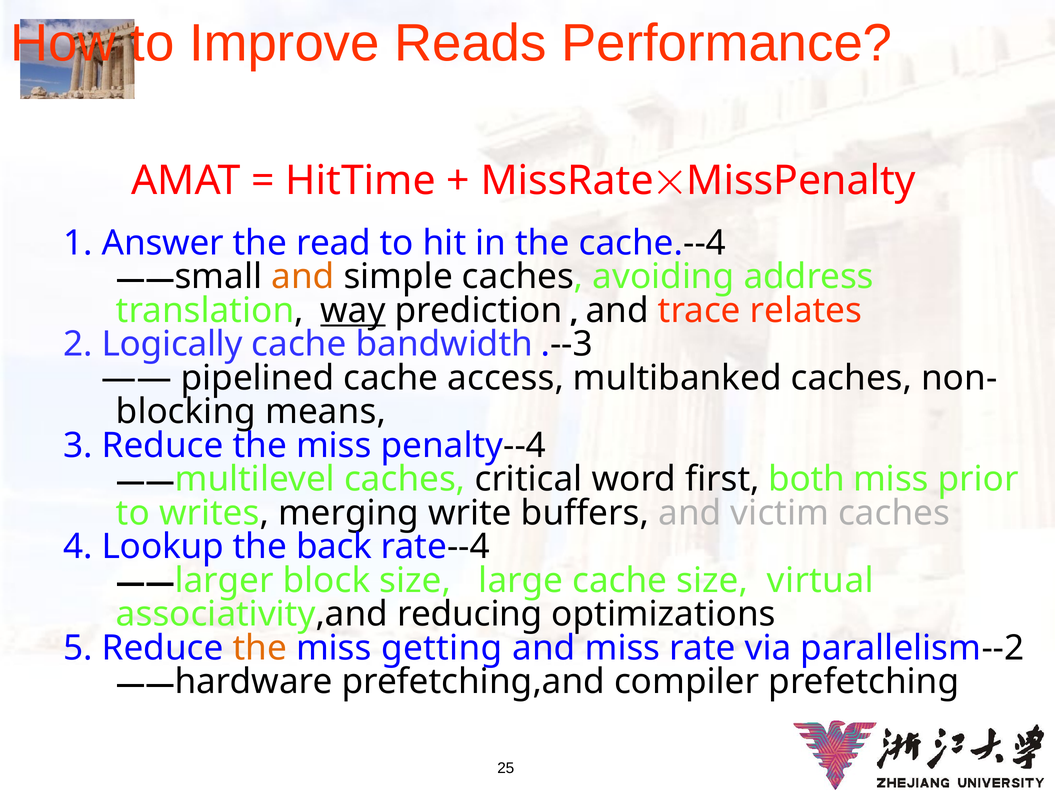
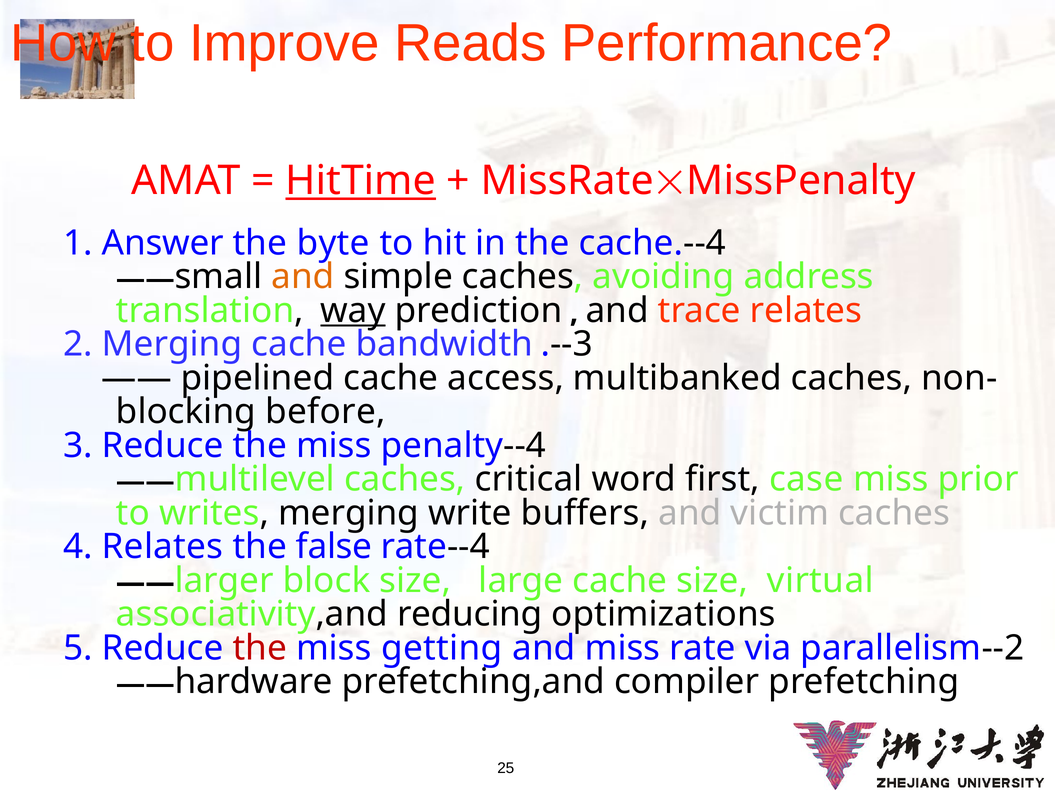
HitTime underline: none -> present
read: read -> byte
2 Logically: Logically -> Merging
means: means -> before
both: both -> case
4 Lookup: Lookup -> Relates
back: back -> false
the at (260, 648) colour: orange -> red
